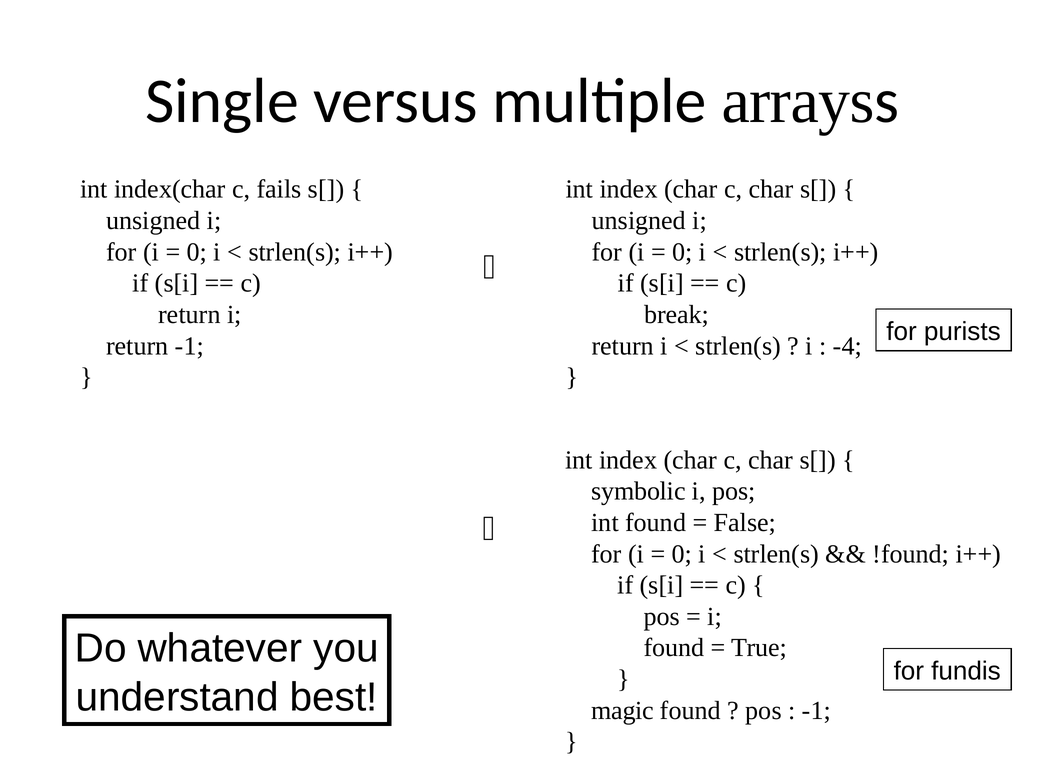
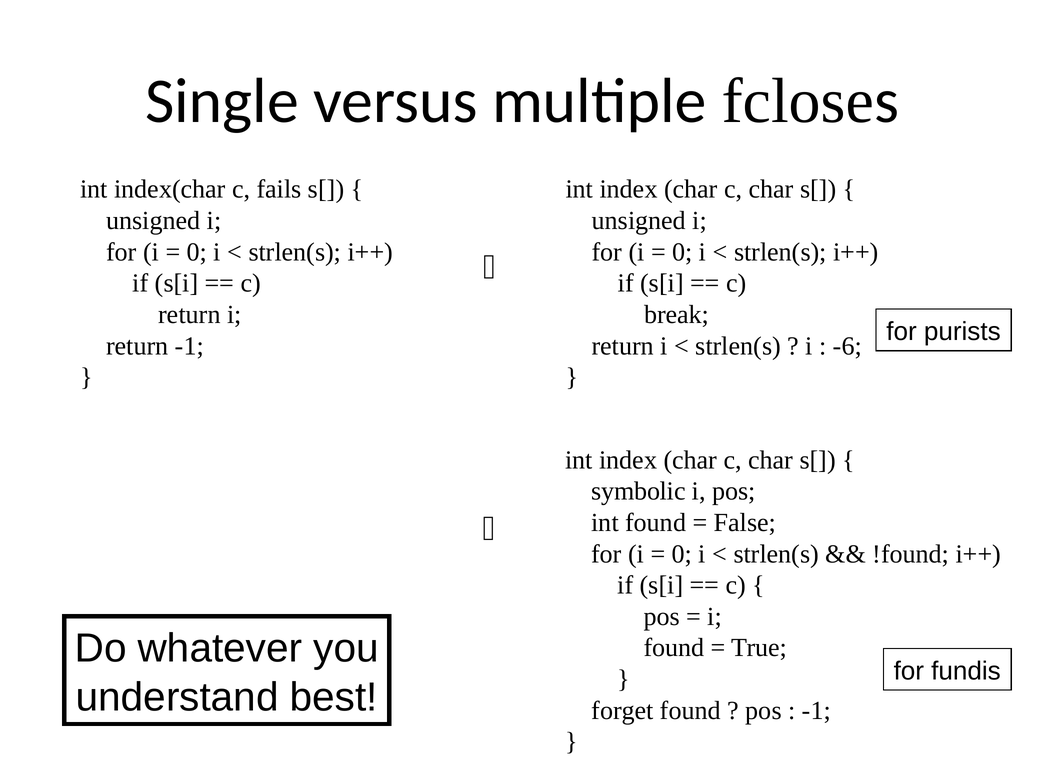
arrays: arrays -> fclose
-4: -4 -> -6
magic: magic -> forget
